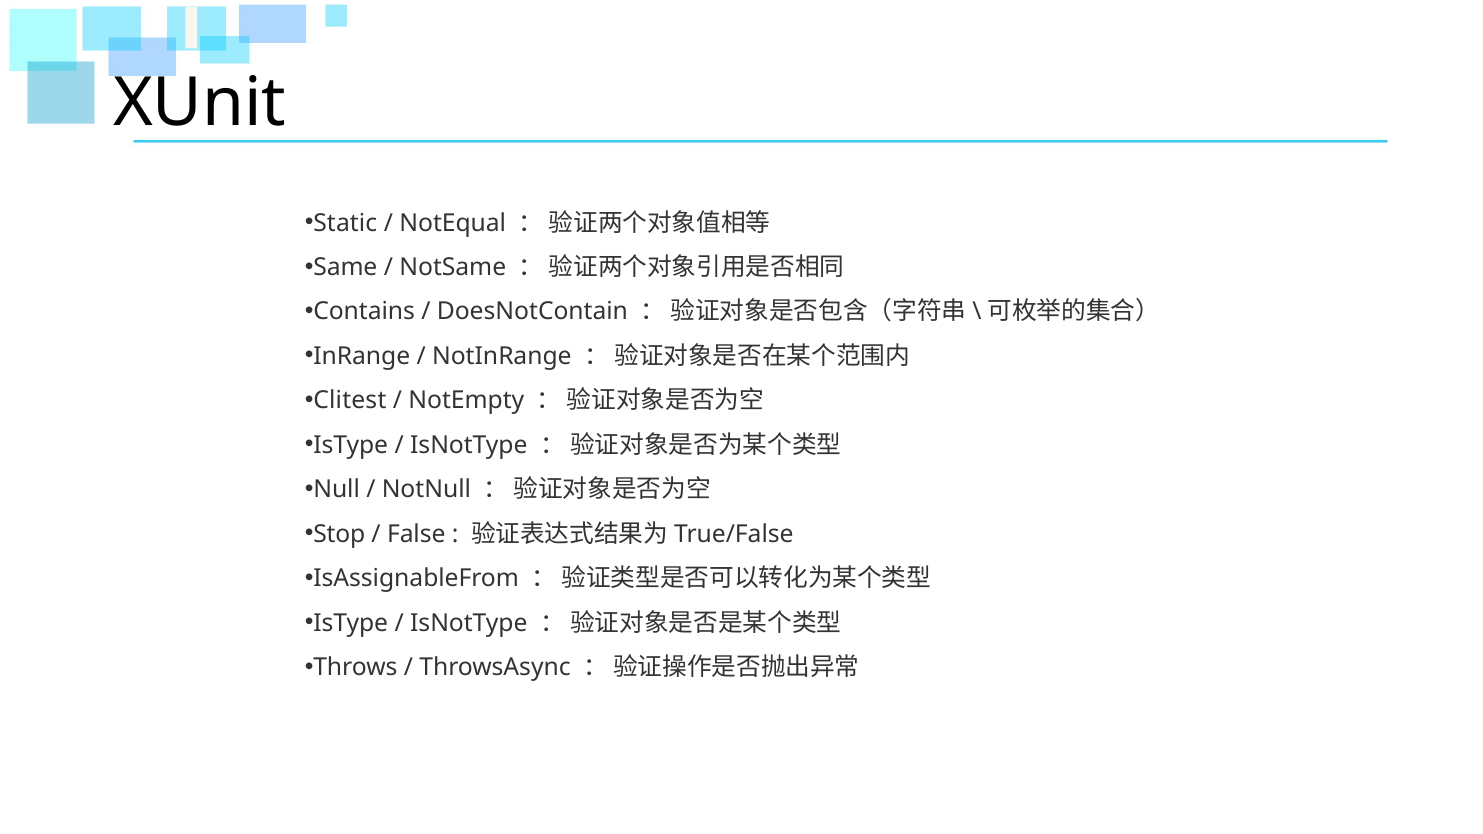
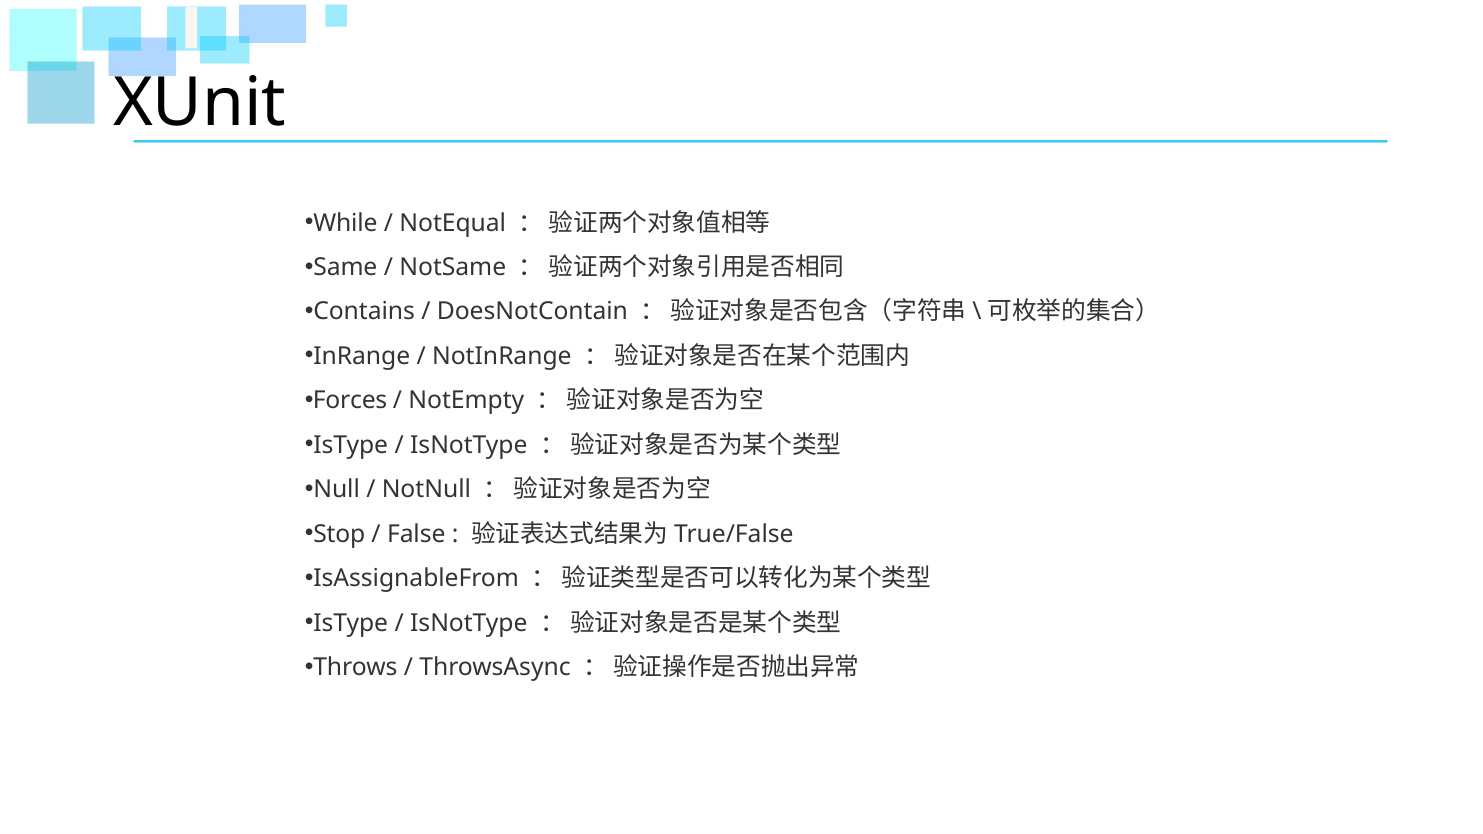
Static: Static -> While
Clitest: Clitest -> Forces
